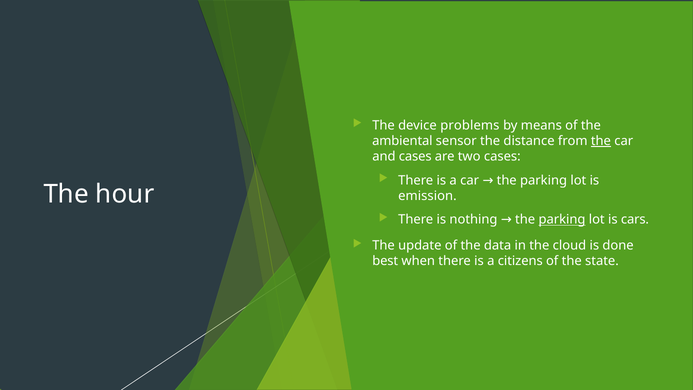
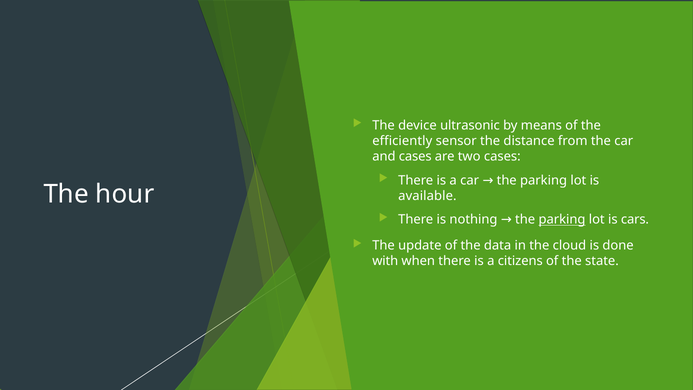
problems: problems -> ultrasonic
ambiental: ambiental -> efficiently
the at (601, 141) underline: present -> none
emission: emission -> available
best: best -> with
